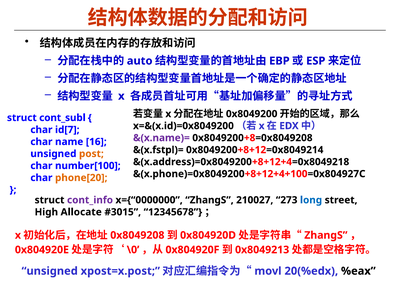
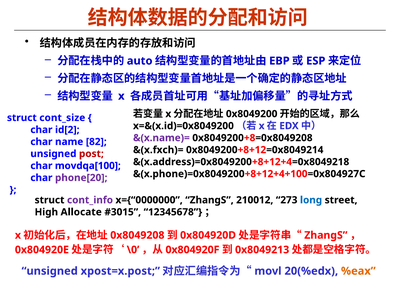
cont_subl: cont_subl -> cont_size
id[7: id[7 -> id[2
16: 16 -> 82
&(x.fstpl)=: &(x.fstpl)= -> &(x.fxch)=
post colour: orange -> red
number[100: number[100 -> movdqa[100
phone[20 colour: orange -> purple
210027: 210027 -> 210012
%eax colour: black -> orange
